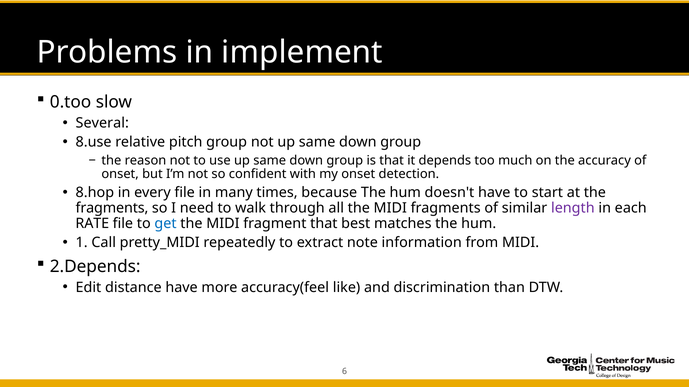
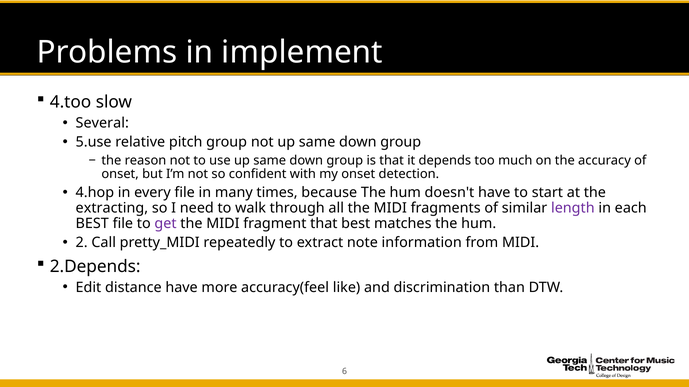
0.too: 0.too -> 4.too
8.use: 8.use -> 5.use
8.hop: 8.hop -> 4.hop
fragments at (112, 208): fragments -> extracting
RATE at (92, 224): RATE -> BEST
get colour: blue -> purple
1: 1 -> 2
